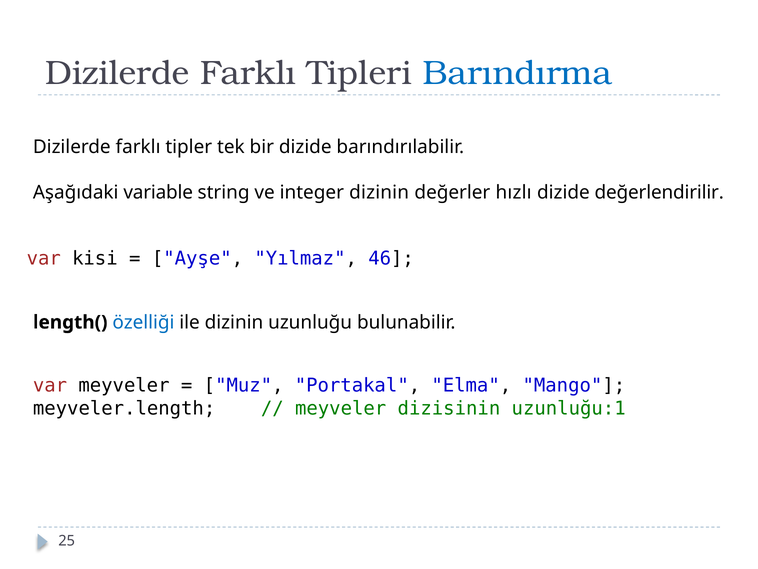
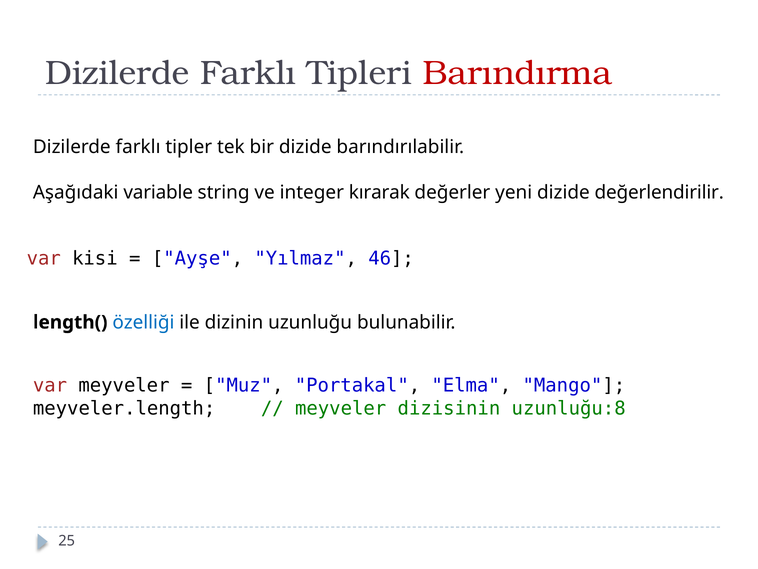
Barındırma colour: blue -> red
integer dizinin: dizinin -> kırarak
hızlı: hızlı -> yeni
uzunluğu:1: uzunluğu:1 -> uzunluğu:8
